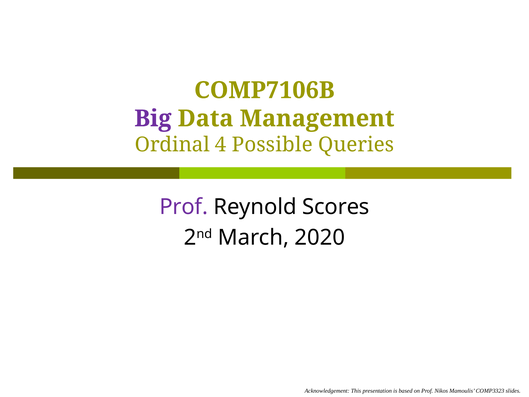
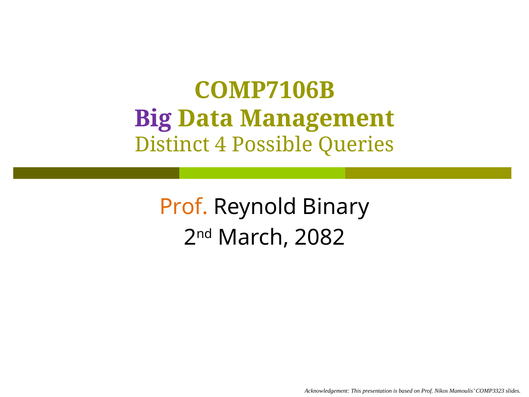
Ordinal: Ordinal -> Distinct
Prof at (184, 207) colour: purple -> orange
Scores: Scores -> Binary
2020: 2020 -> 2082
